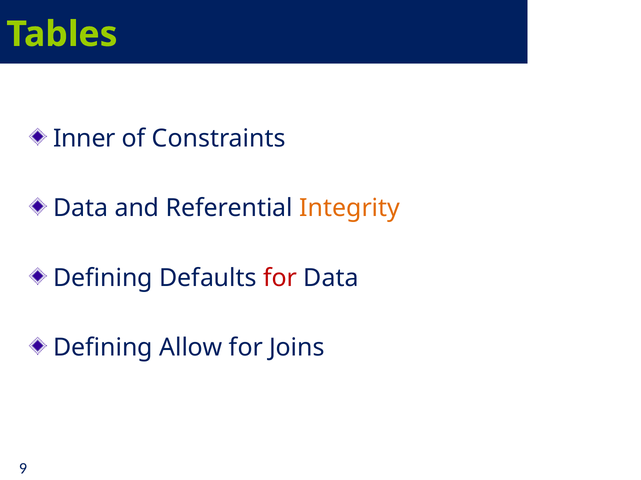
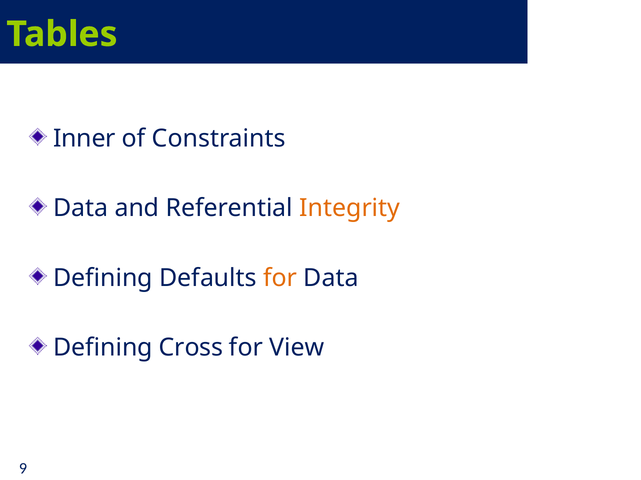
for at (280, 278) colour: red -> orange
Allow: Allow -> Cross
Joins: Joins -> View
